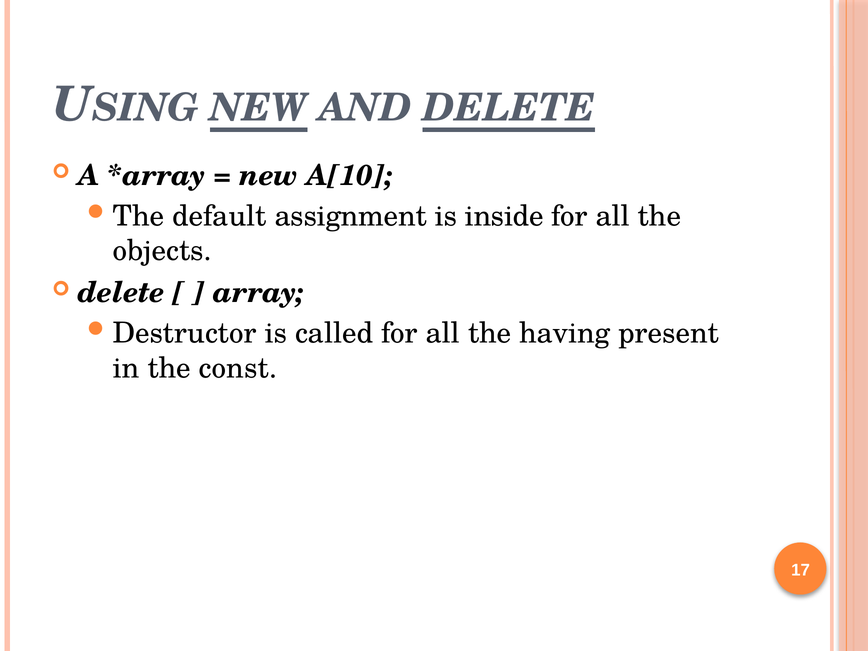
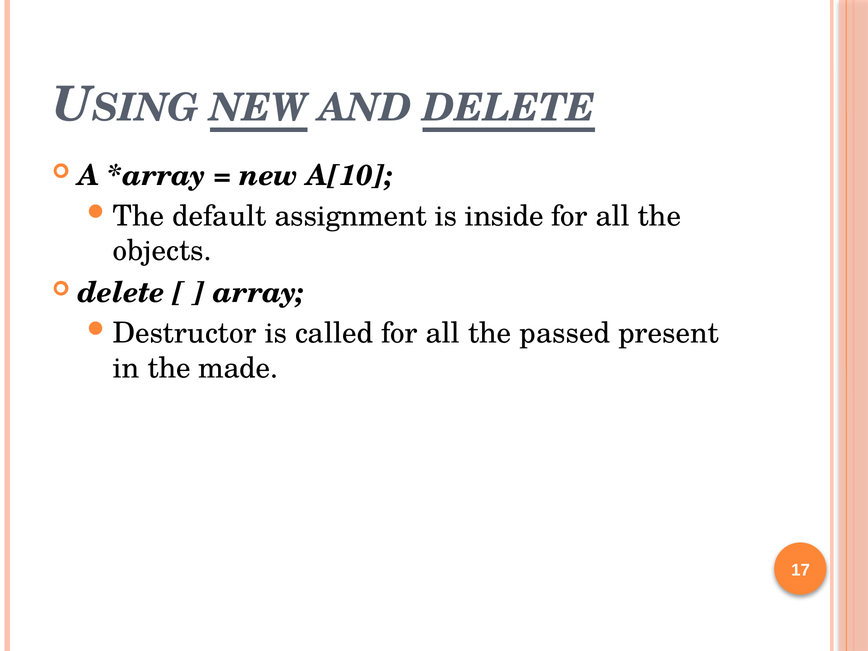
having: having -> passed
const: const -> made
